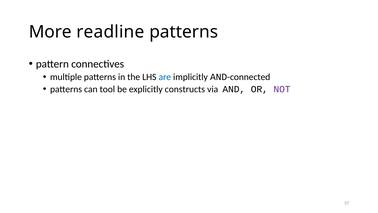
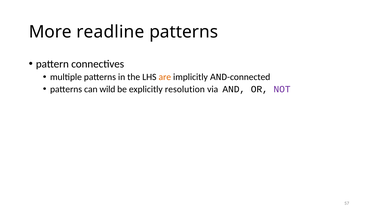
are colour: blue -> orange
tool: tool -> wild
constructs: constructs -> resolution
